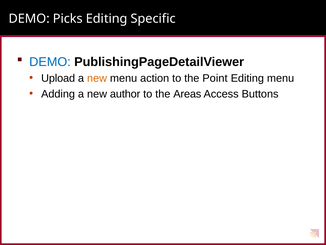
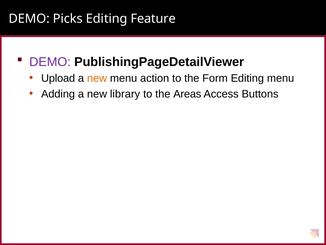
Specific: Specific -> Feature
DEMO at (50, 62) colour: blue -> purple
Point: Point -> Form
author: author -> library
